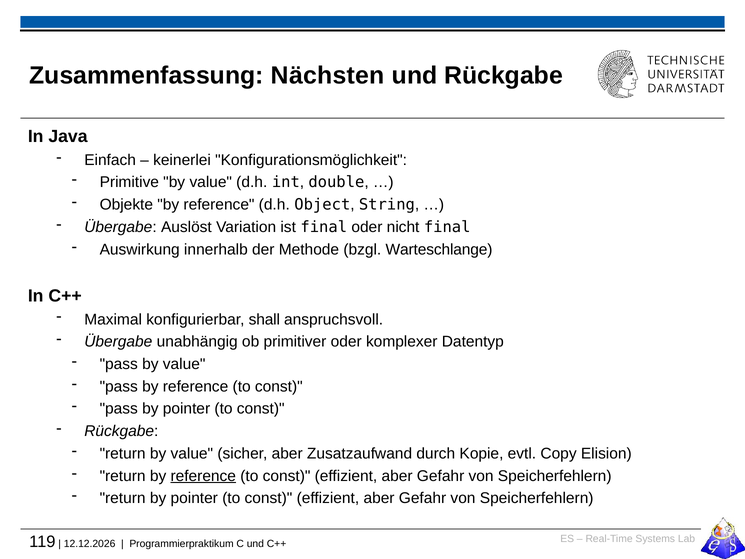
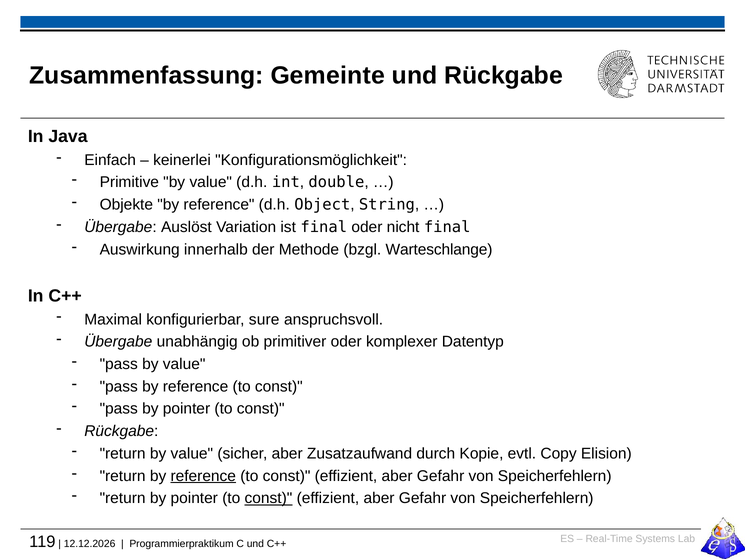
Nächsten: Nächsten -> Gemeinte
shall: shall -> sure
const at (268, 498) underline: none -> present
